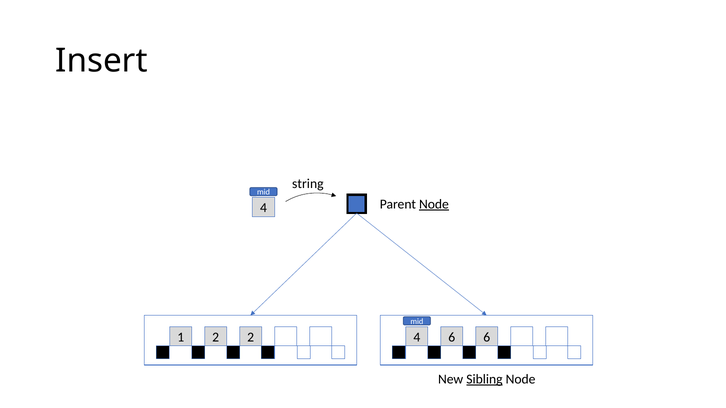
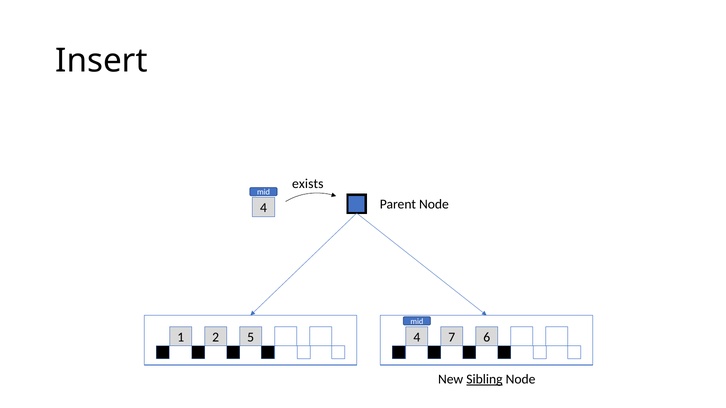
string: string -> exists
Node at (434, 204) underline: present -> none
2 2: 2 -> 5
4 6: 6 -> 7
